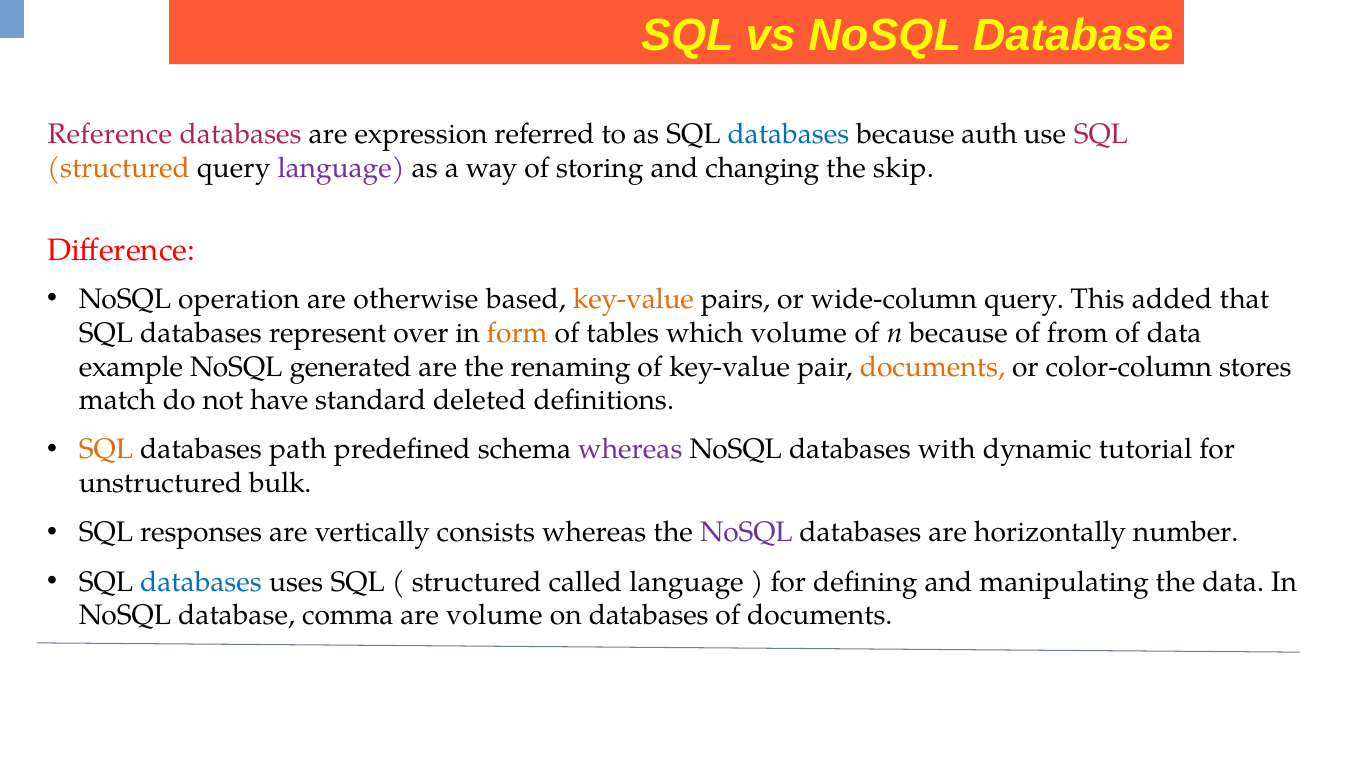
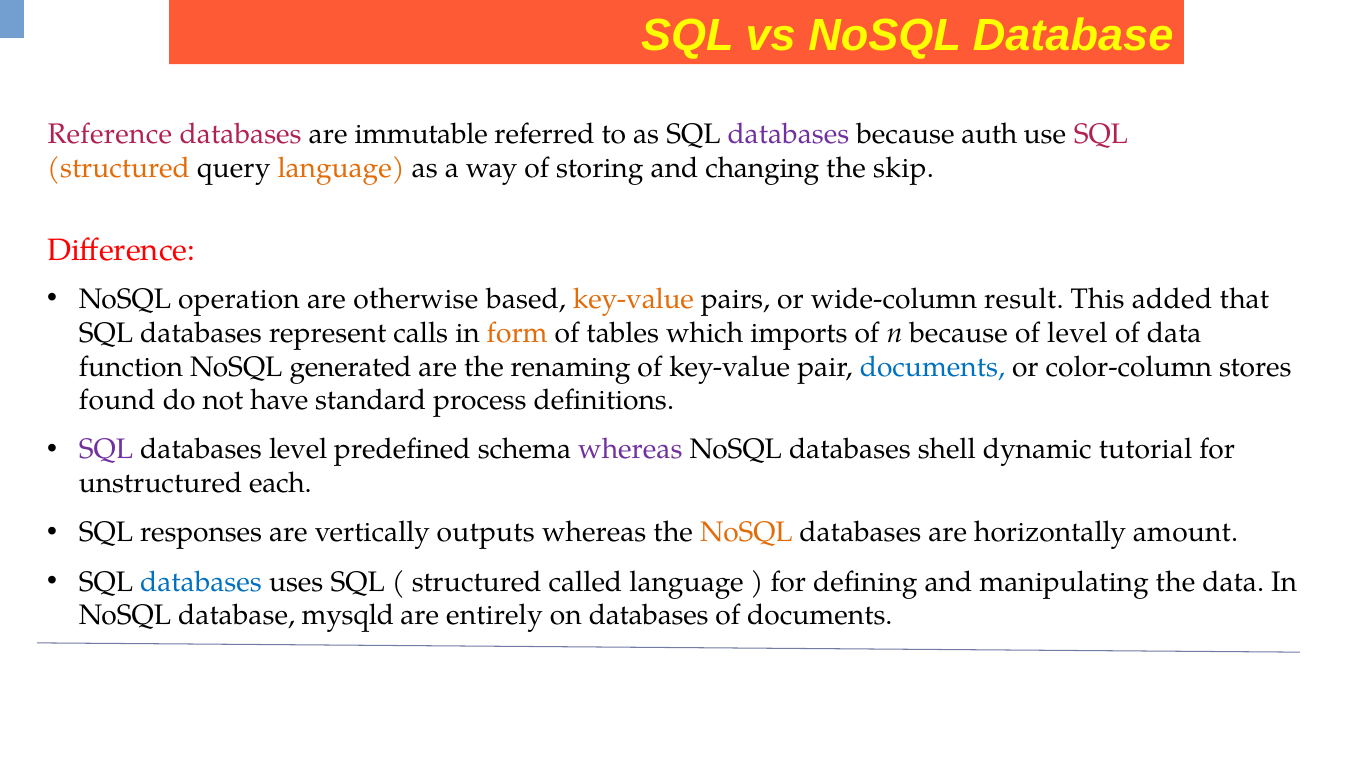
expression: expression -> immutable
databases at (788, 134) colour: blue -> purple
language at (341, 168) colour: purple -> orange
wide-column query: query -> result
over: over -> calls
which volume: volume -> imports
of from: from -> level
example: example -> function
documents at (932, 367) colour: orange -> blue
match: match -> found
deleted: deleted -> process
SQL at (106, 450) colour: orange -> purple
databases path: path -> level
with: with -> shell
bulk: bulk -> each
consists: consists -> outputs
NoSQL at (746, 533) colour: purple -> orange
number: number -> amount
comma: comma -> mysqld
are volume: volume -> entirely
